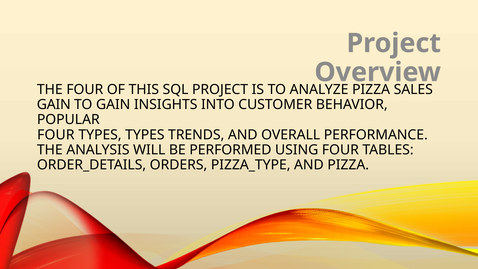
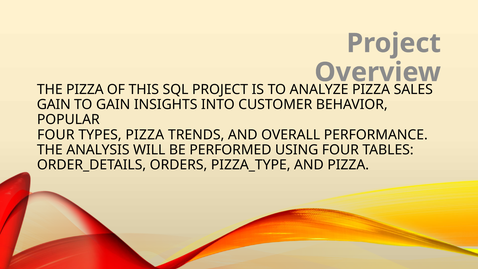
THE FOUR: FOUR -> PIZZA
TYPES TYPES: TYPES -> PIZZA
